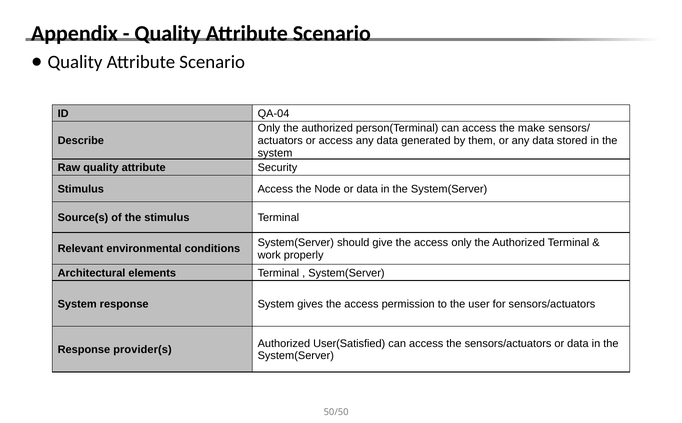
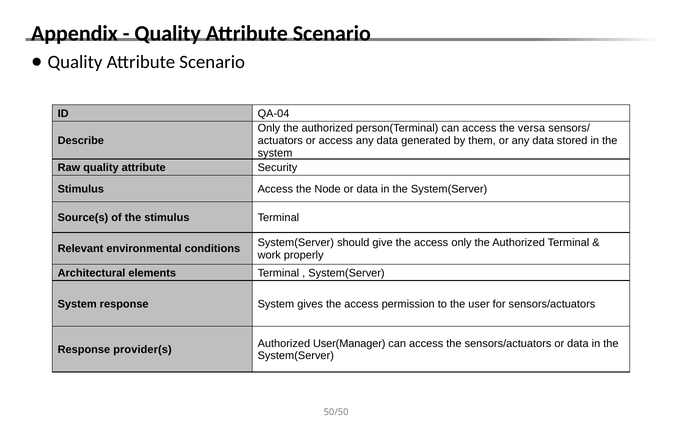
make: make -> versa
User(Satisfied: User(Satisfied -> User(Manager
